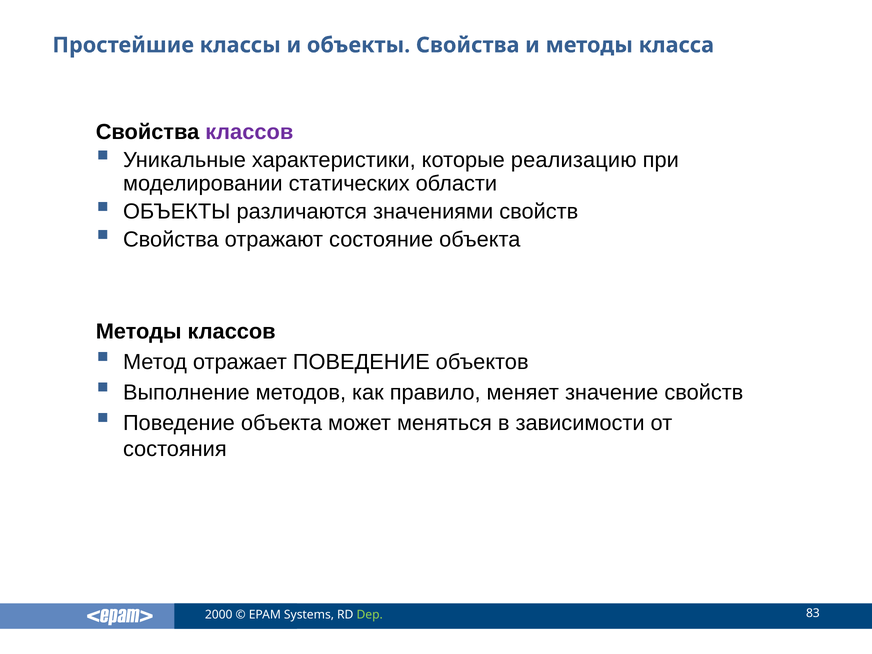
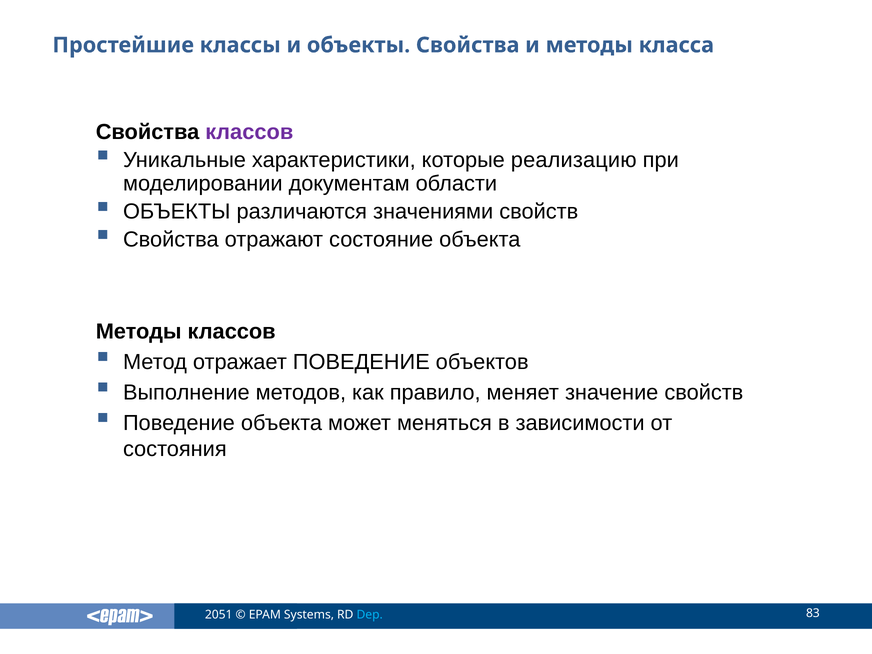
статических: статических -> документам
2000: 2000 -> 2051
Dep colour: light green -> light blue
